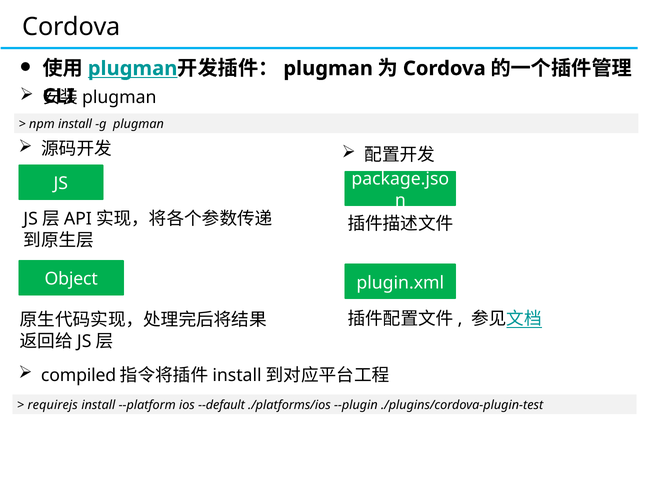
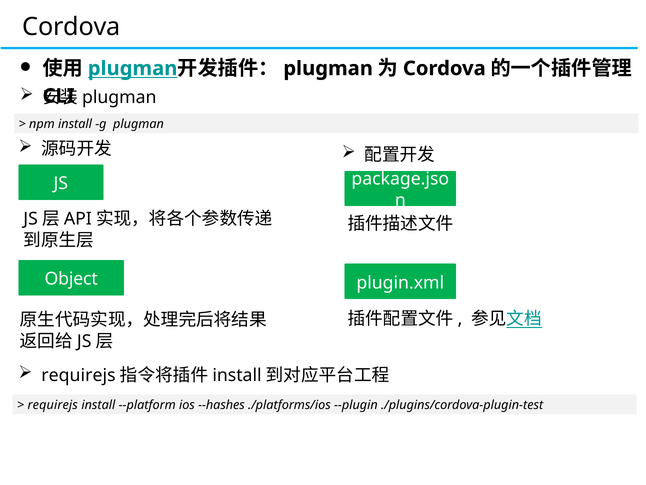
compiled at (79, 375): compiled -> requirejs
--default: --default -> --hashes
